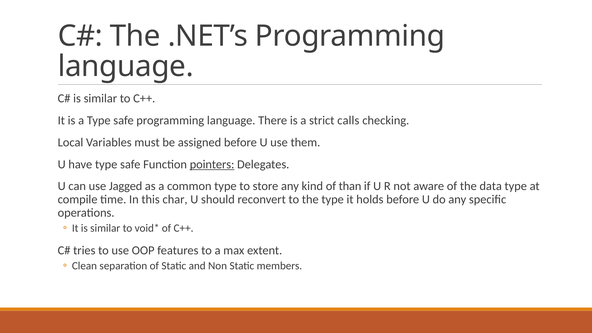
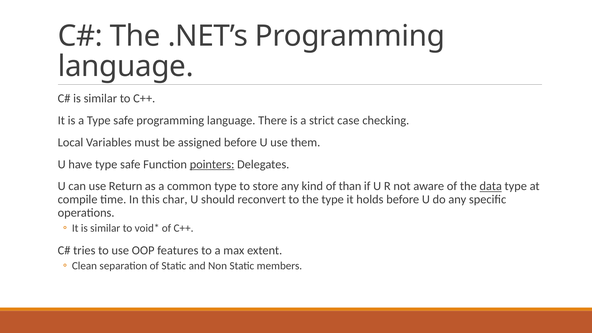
calls: calls -> case
Jagged: Jagged -> Return
data underline: none -> present
